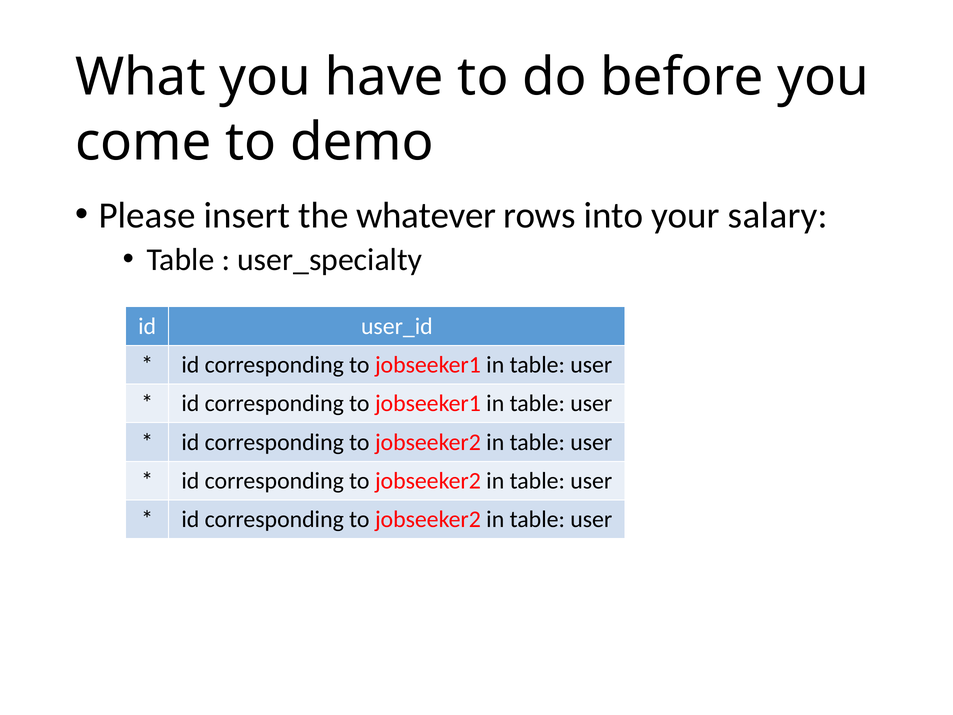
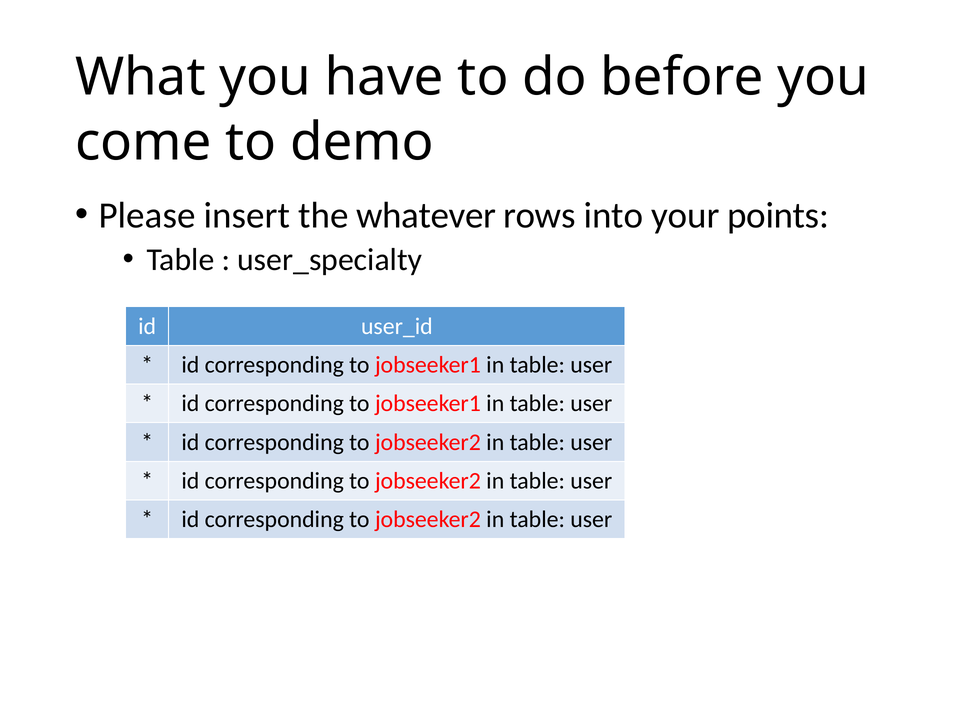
salary: salary -> points
